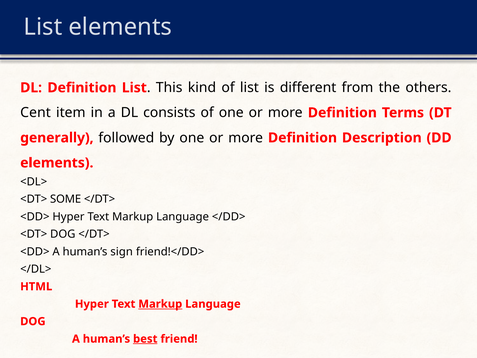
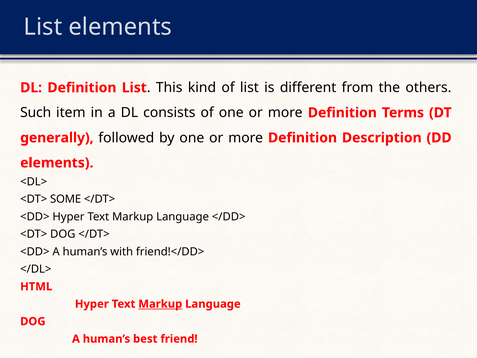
Cent: Cent -> Such
sign: sign -> with
best underline: present -> none
